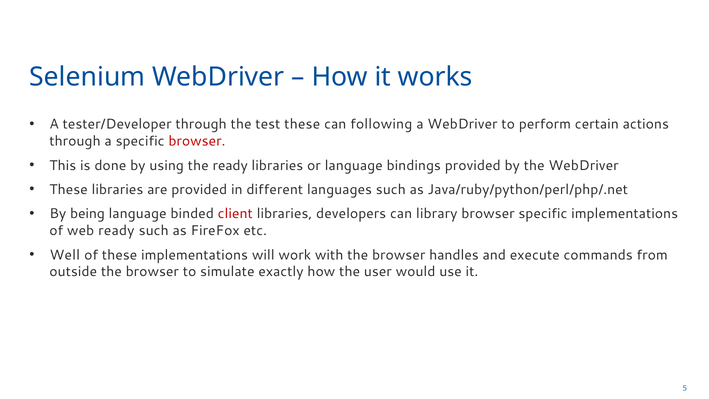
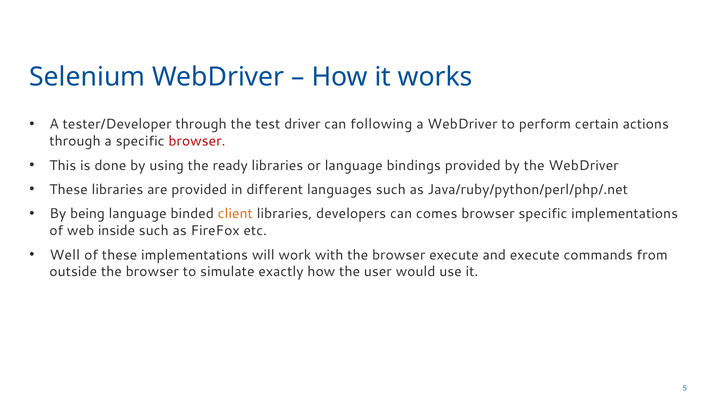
test these: these -> driver
client colour: red -> orange
library: library -> comes
web ready: ready -> inside
browser handles: handles -> execute
